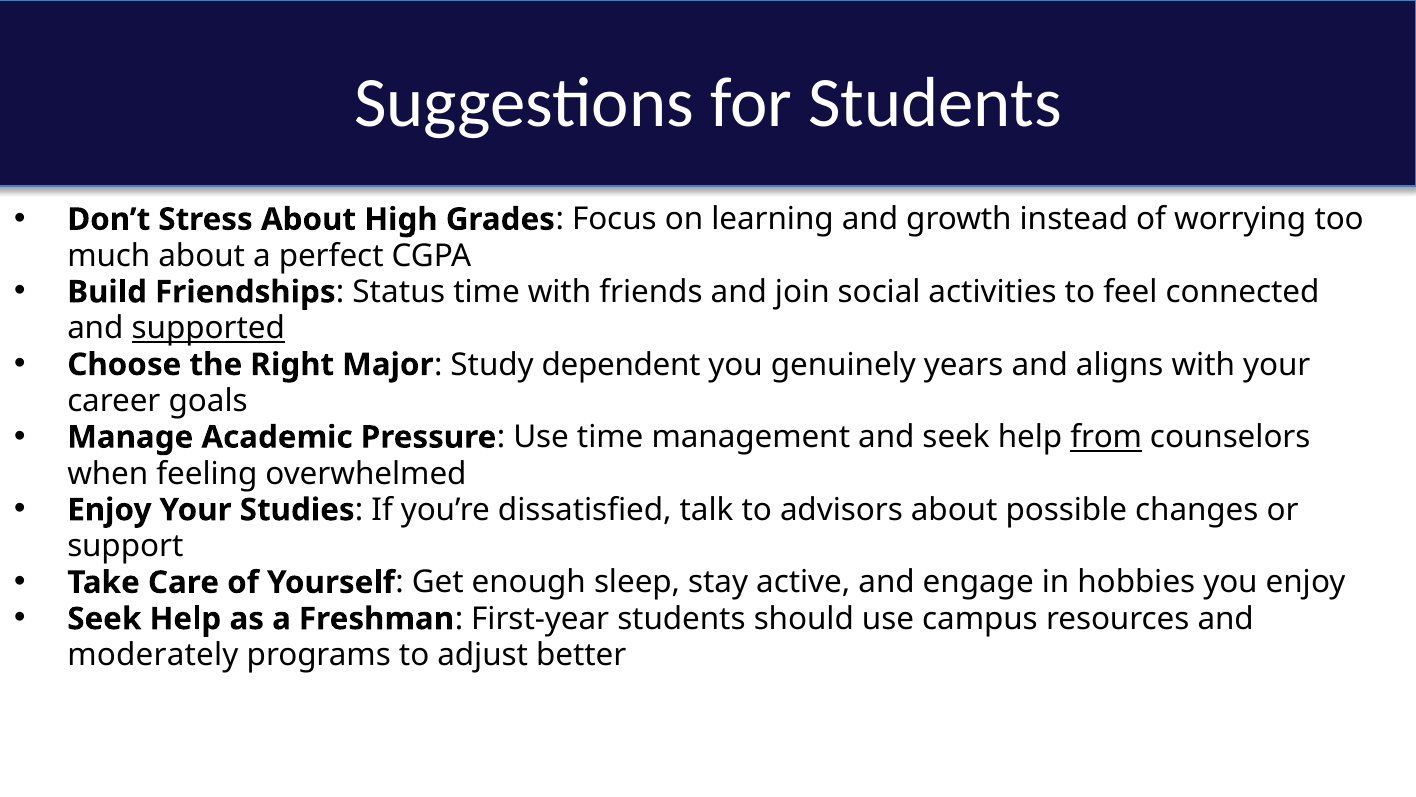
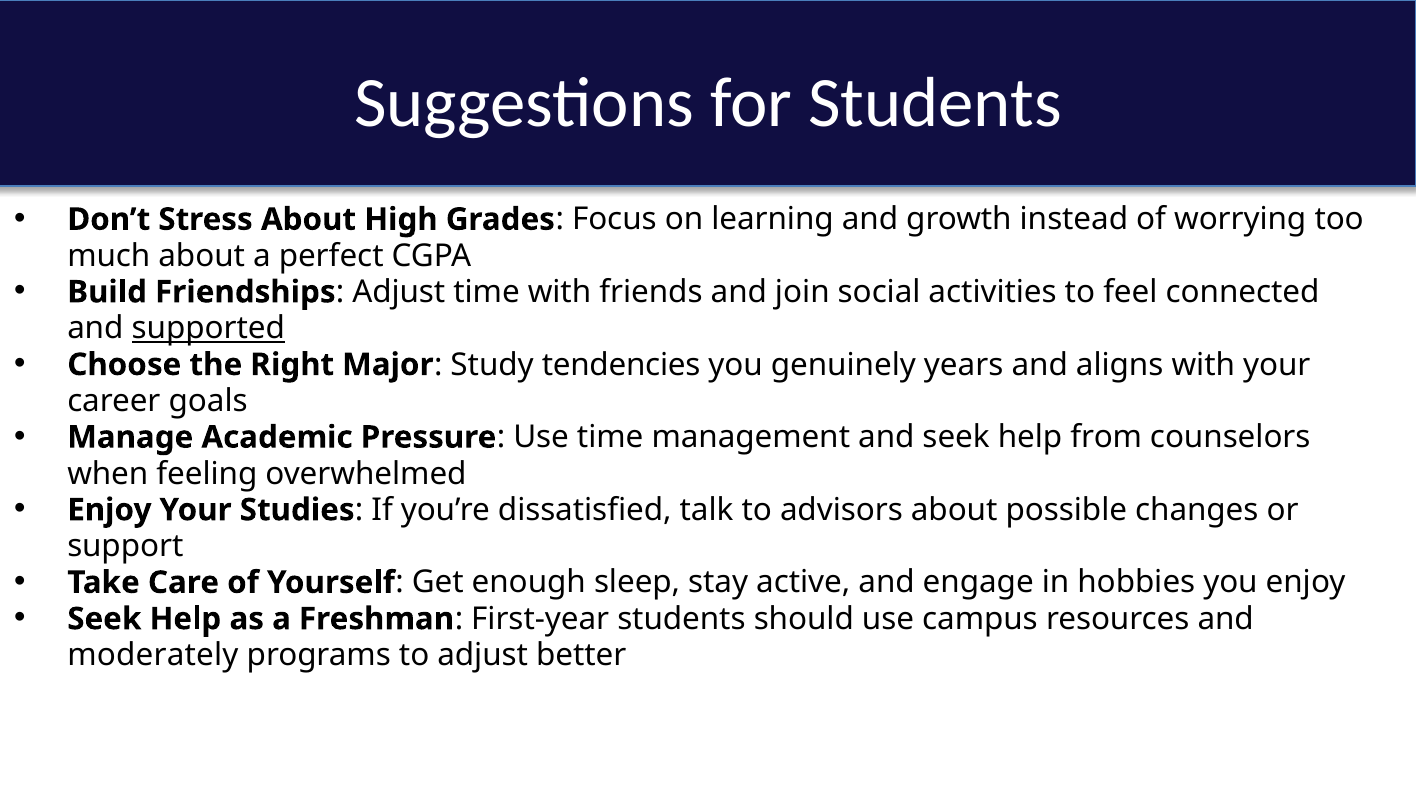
Friendships Status: Status -> Adjust
dependent: dependent -> tendencies
from underline: present -> none
